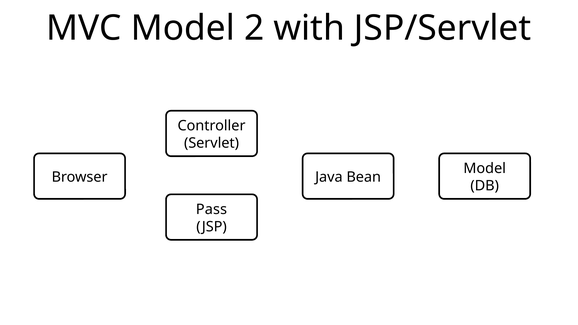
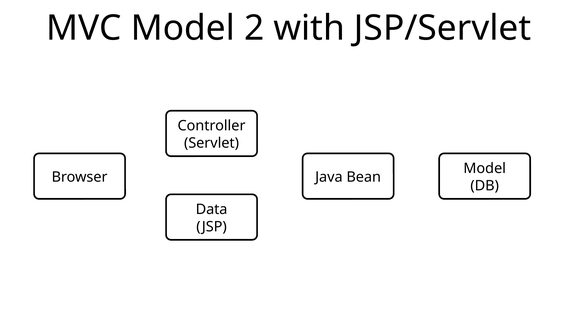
Pass: Pass -> Data
